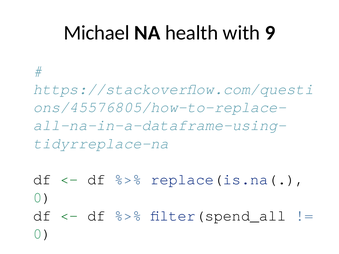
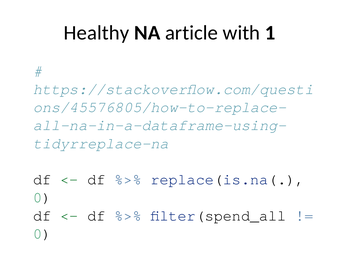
Michael: Michael -> Healthy
health: health -> article
9: 9 -> 1
